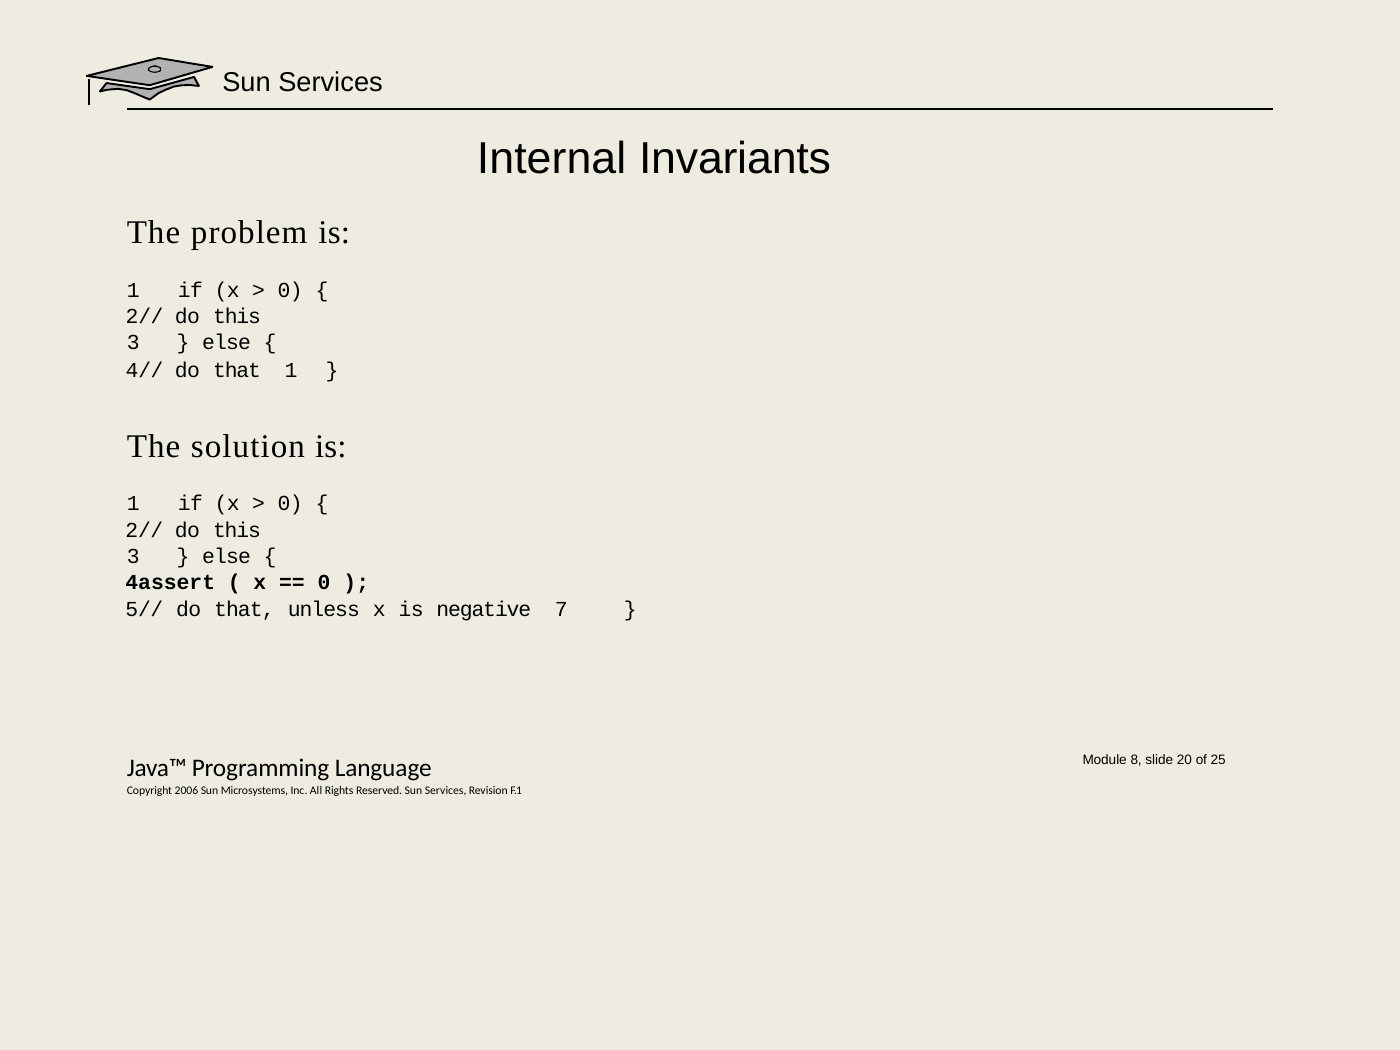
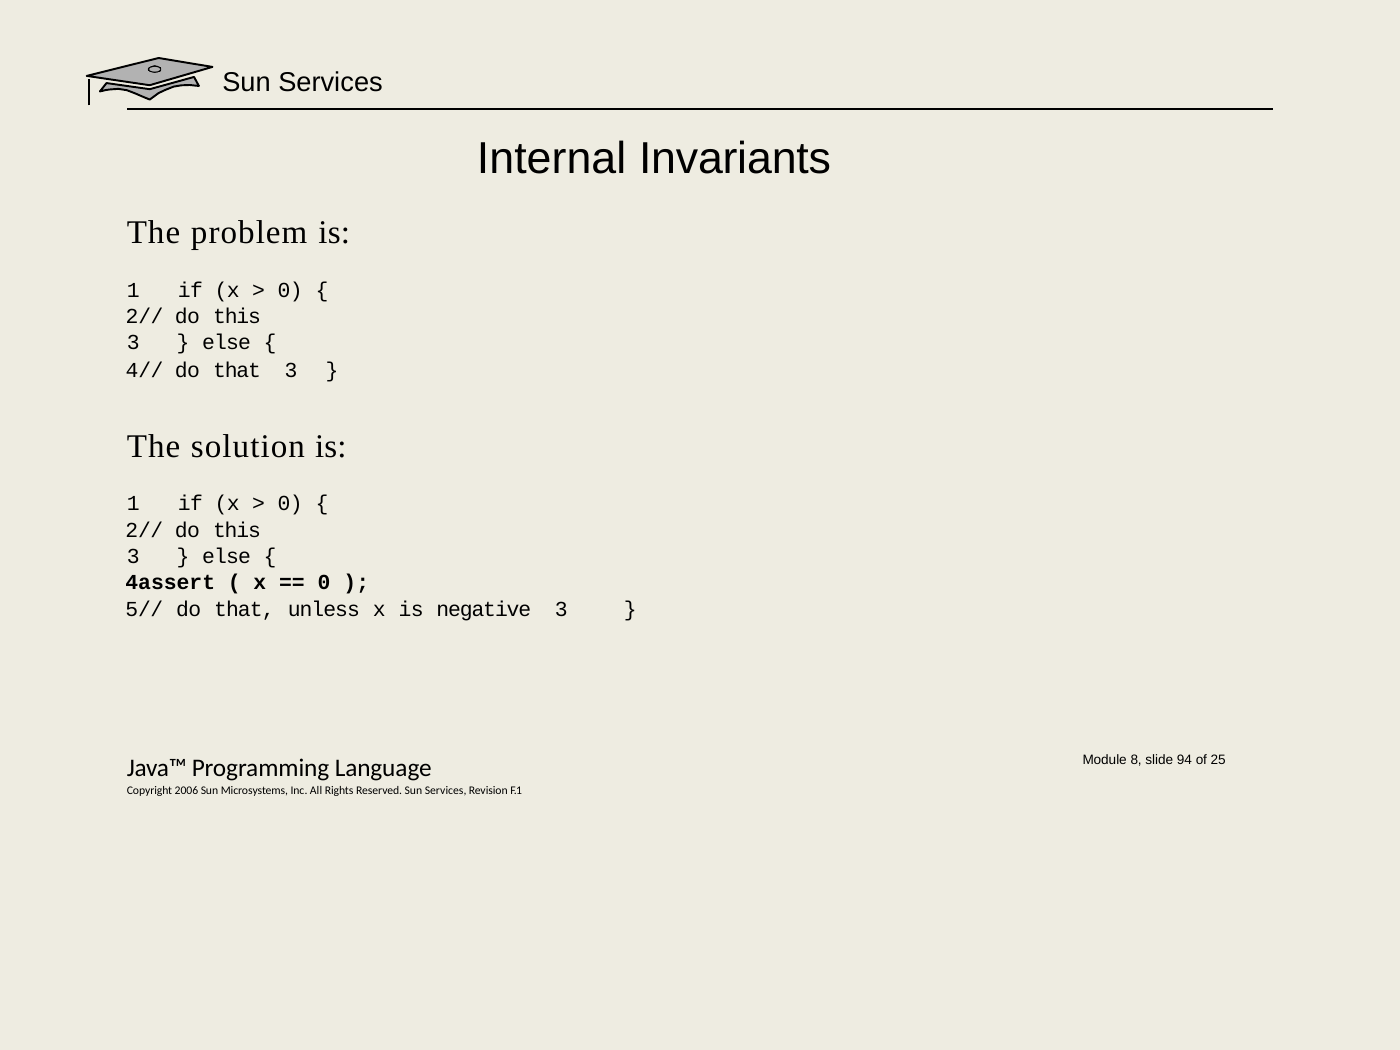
that 1: 1 -> 3
negative 7: 7 -> 3
20: 20 -> 94
